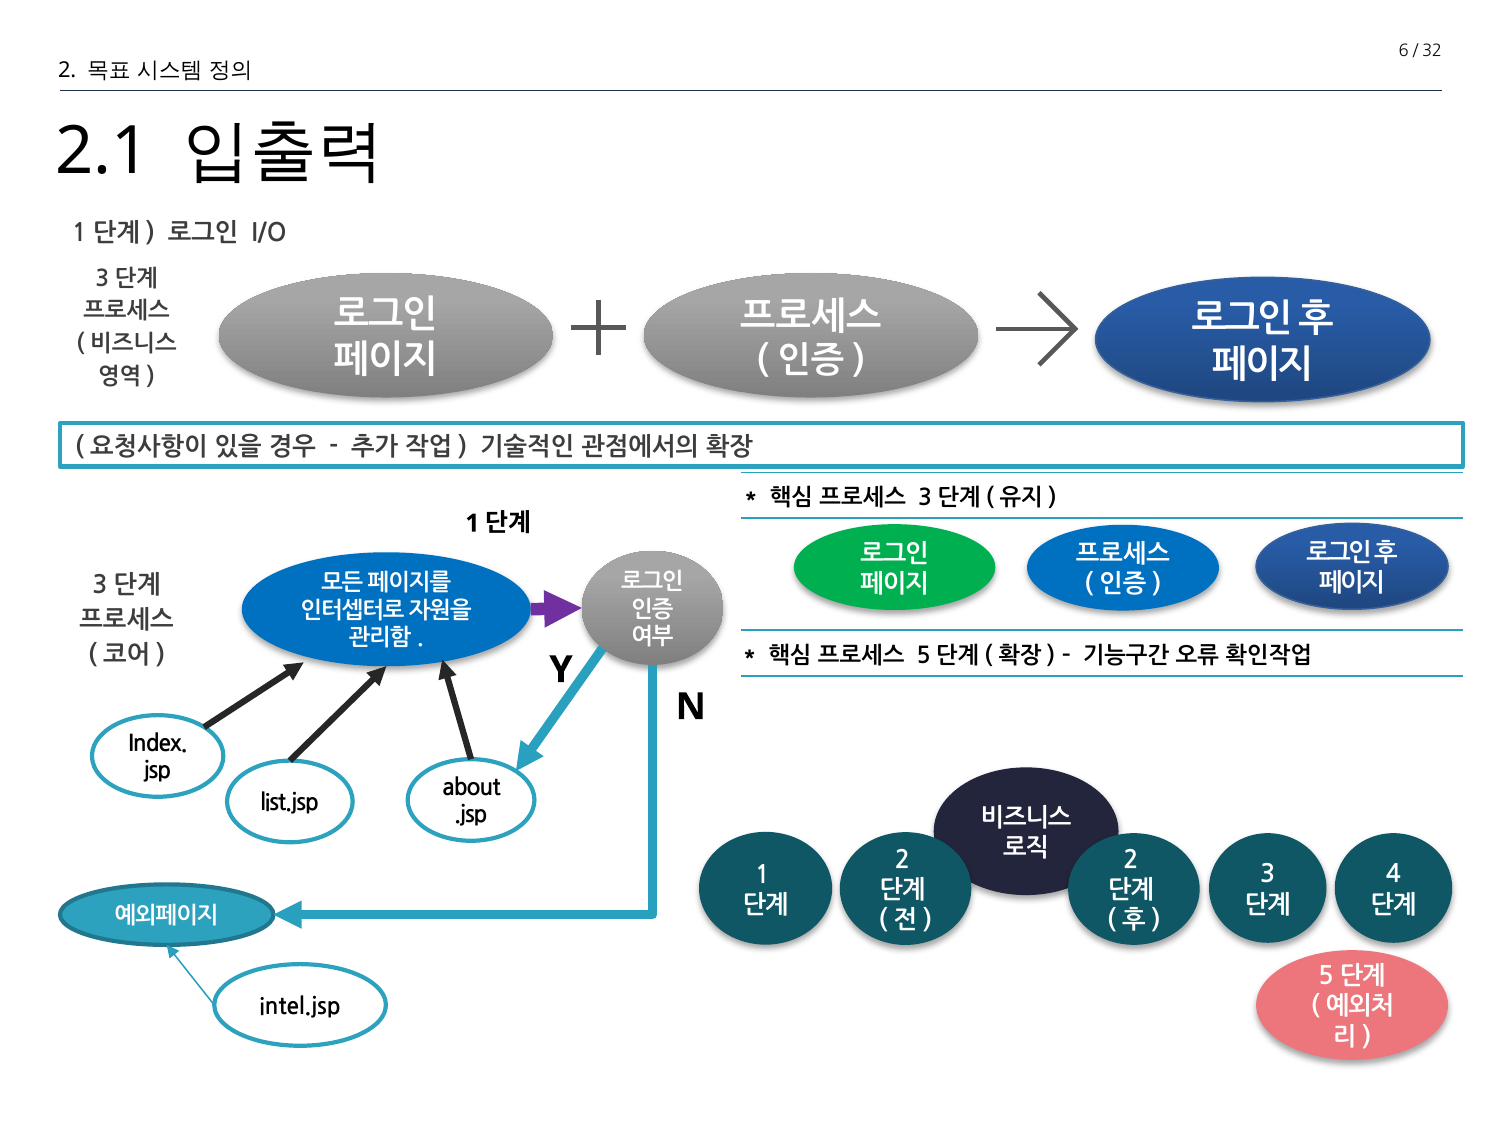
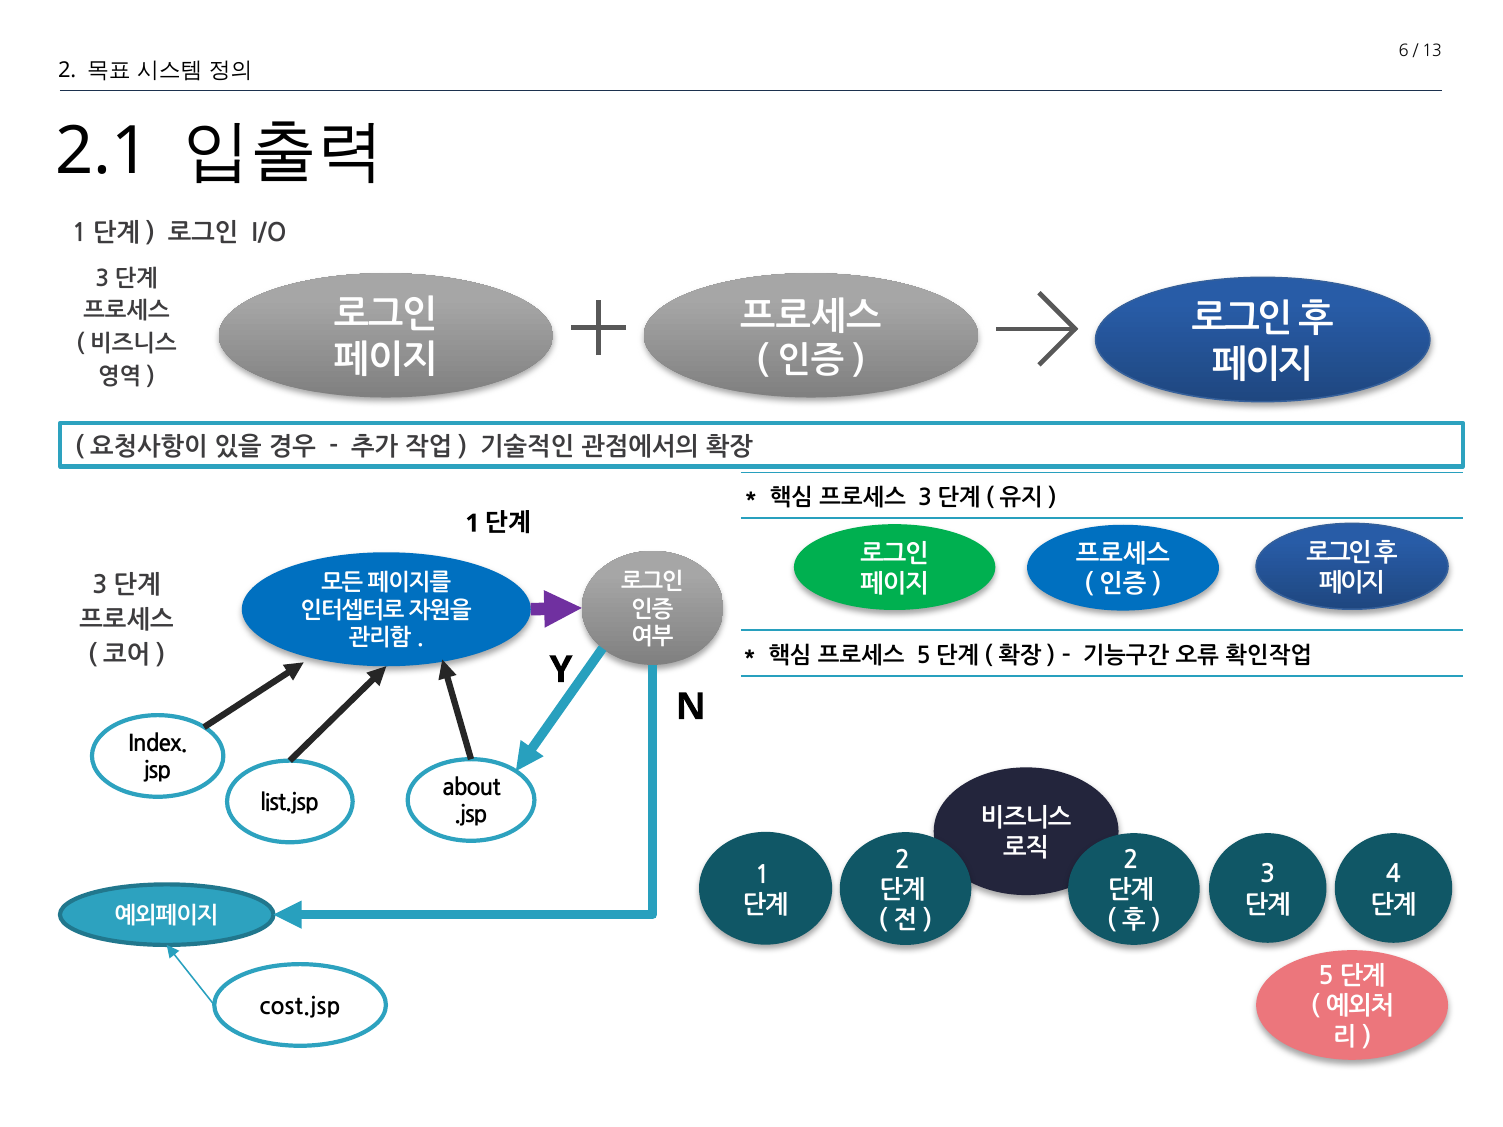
32: 32 -> 13
intel.jsp: intel.jsp -> cost.jsp
